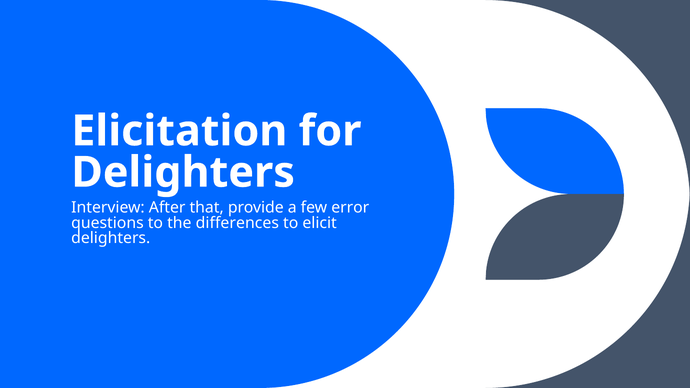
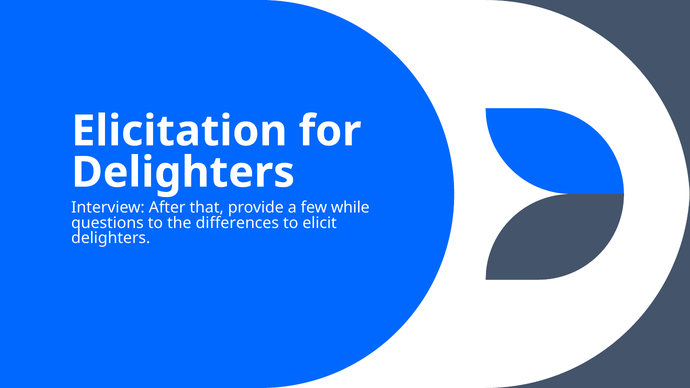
error: error -> while
